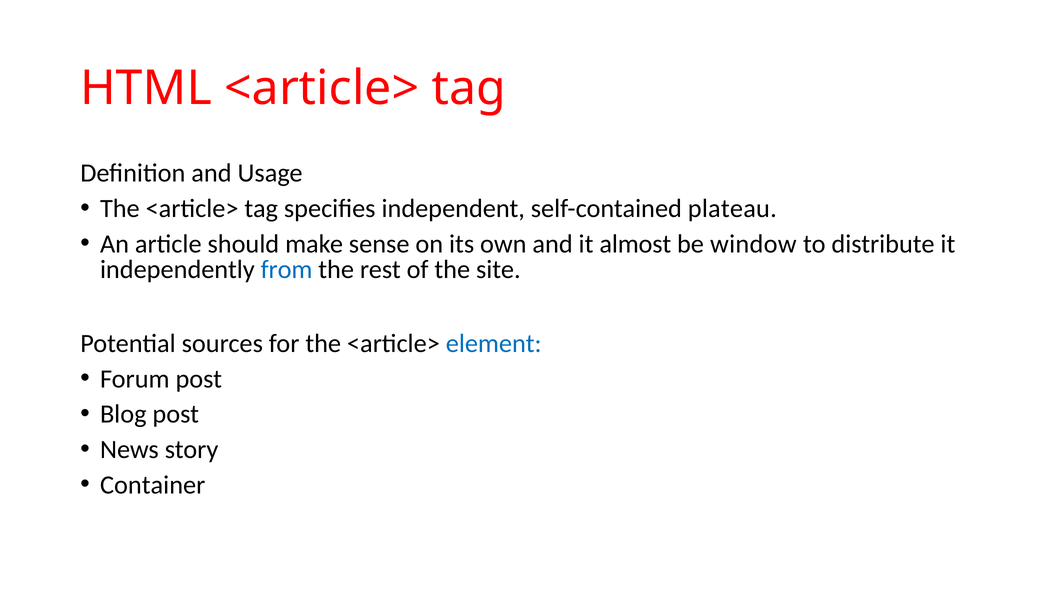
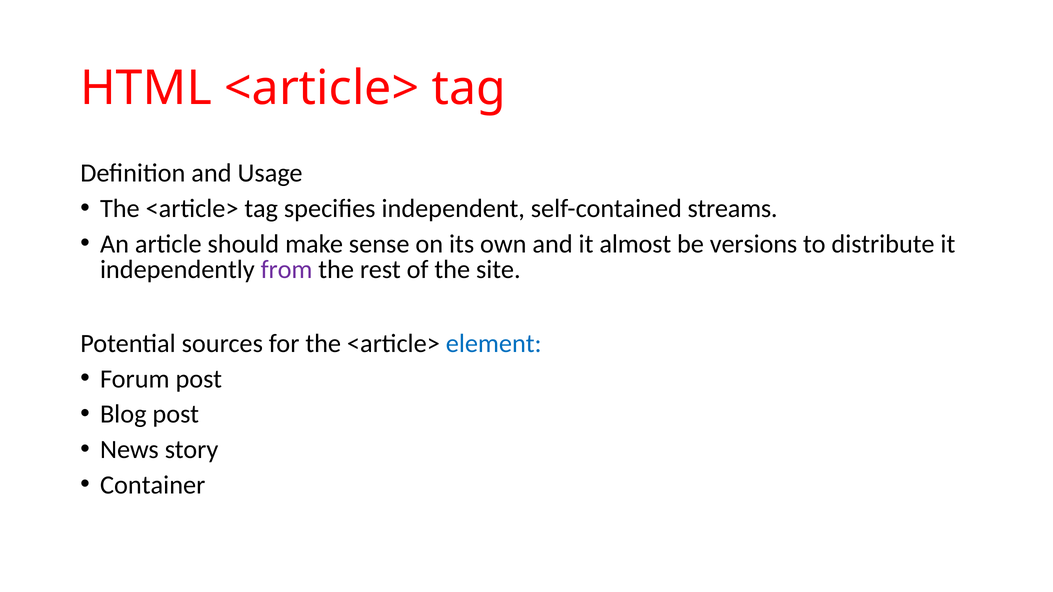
plateau: plateau -> streams
window: window -> versions
from colour: blue -> purple
